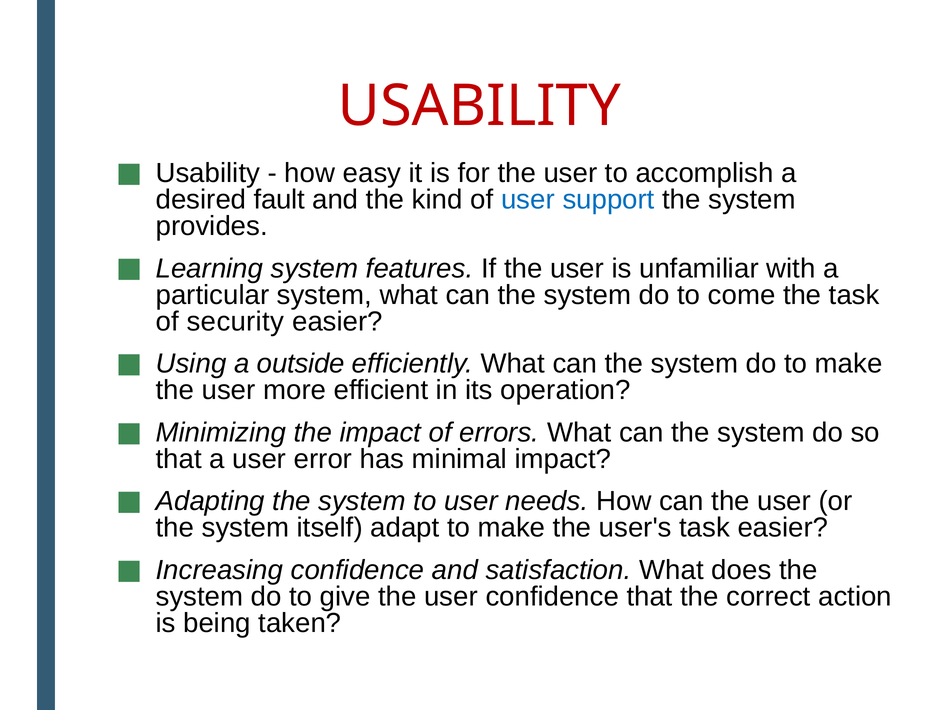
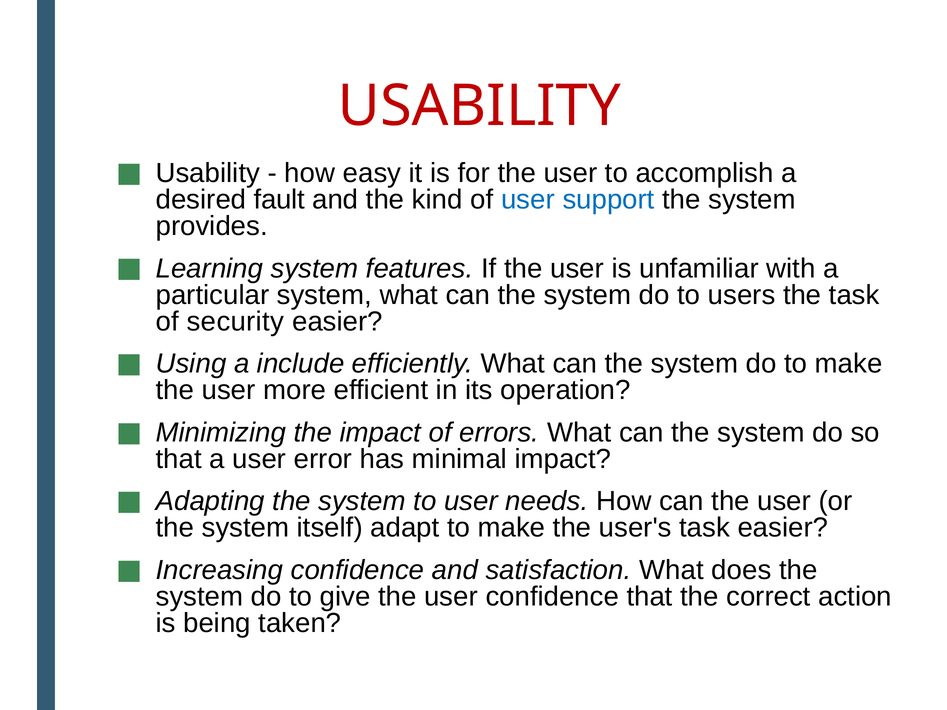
come: come -> users
outside: outside -> include
